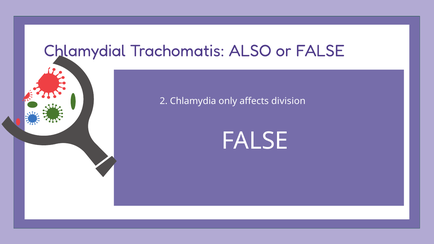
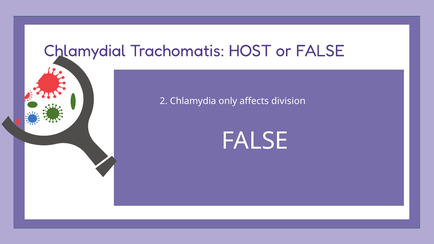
ALSO: ALSO -> HOST
